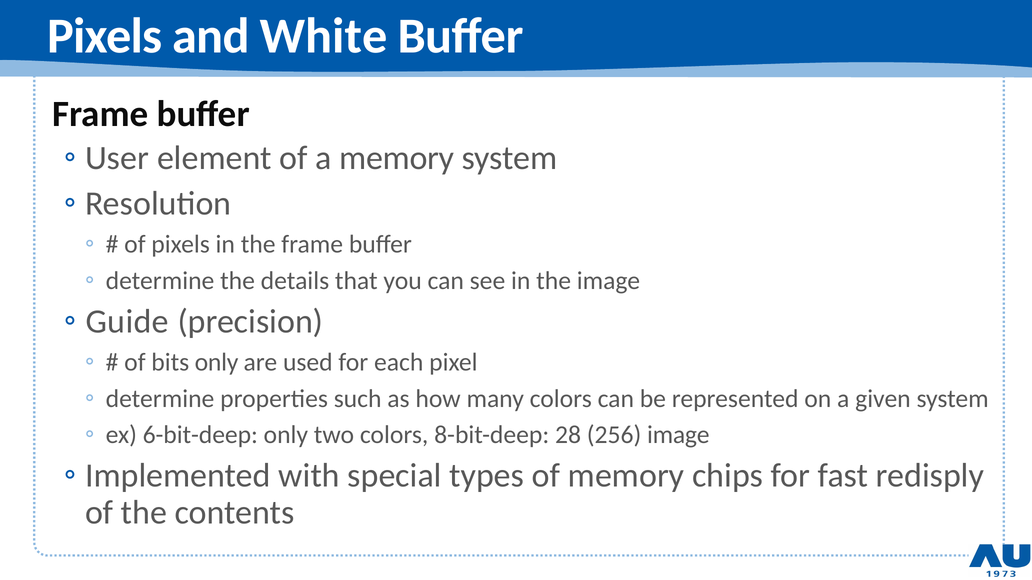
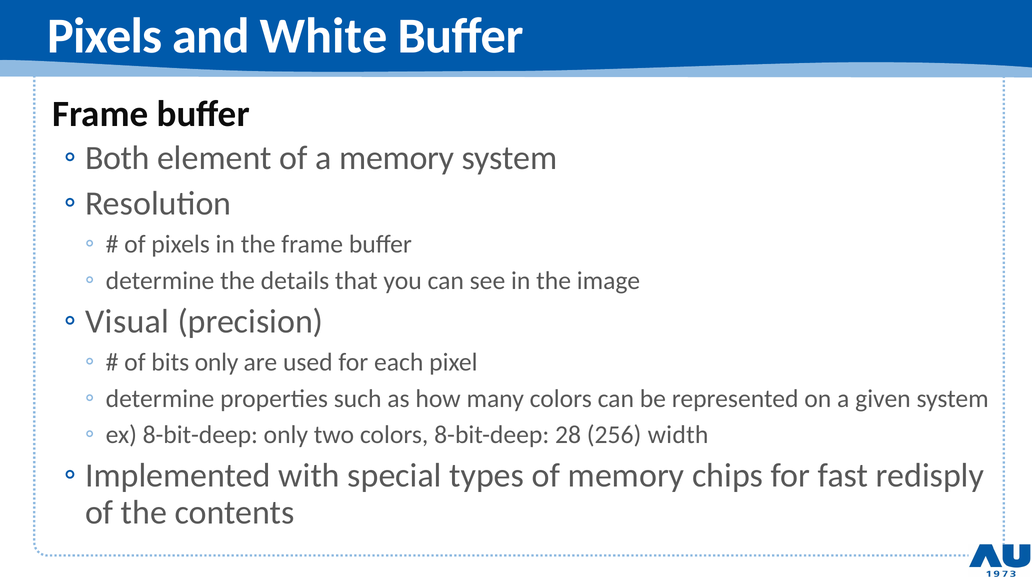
User: User -> Both
Guide: Guide -> Visual
ex 6-bit-deep: 6-bit-deep -> 8-bit-deep
256 image: image -> width
